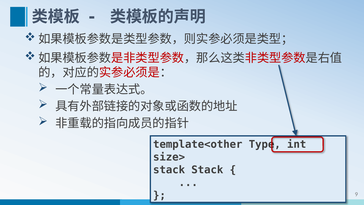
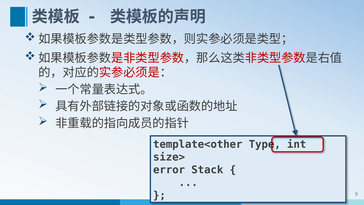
stack at (169, 170): stack -> error
